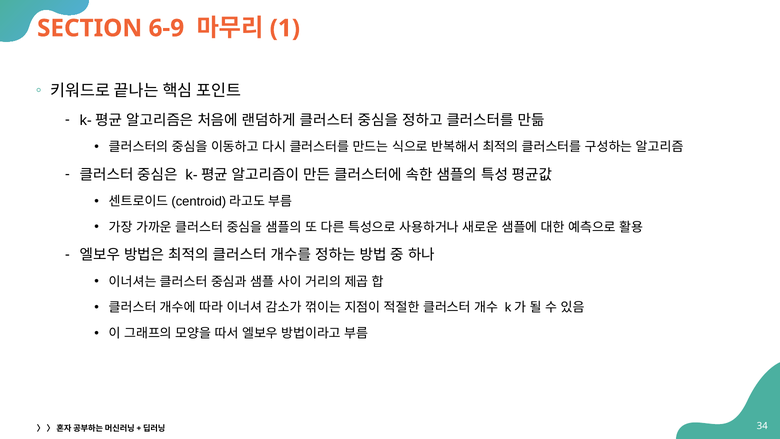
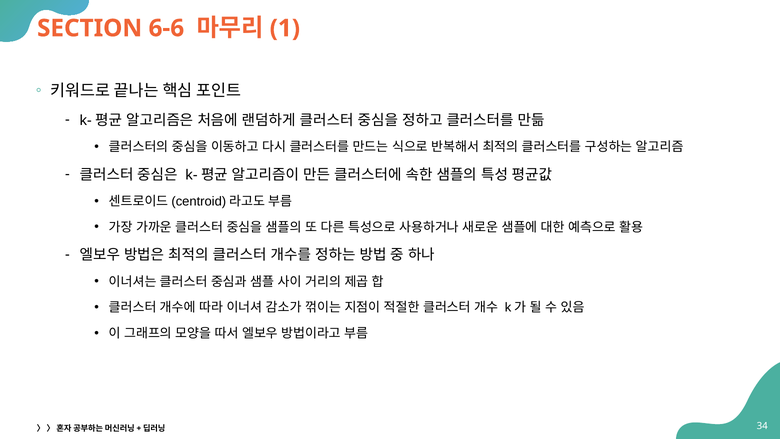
6-9: 6-9 -> 6-6
